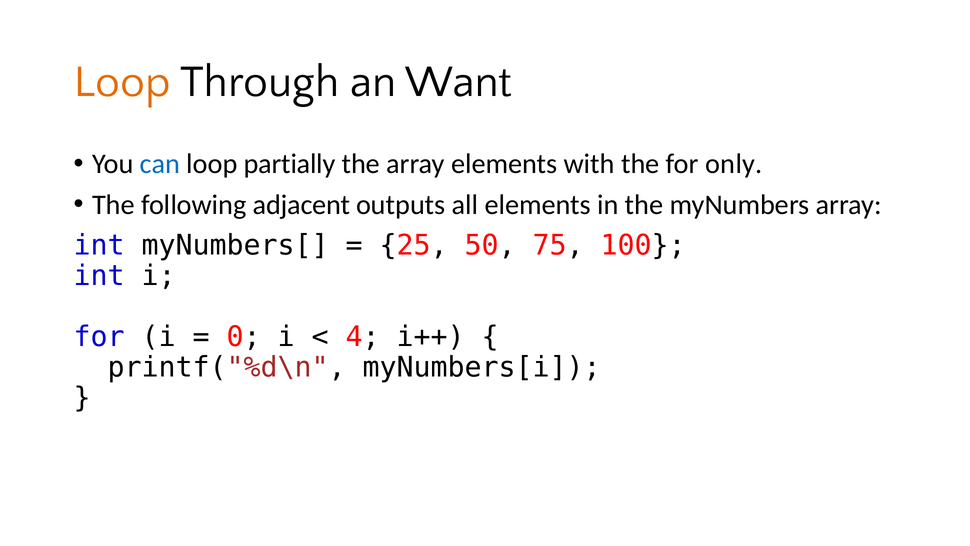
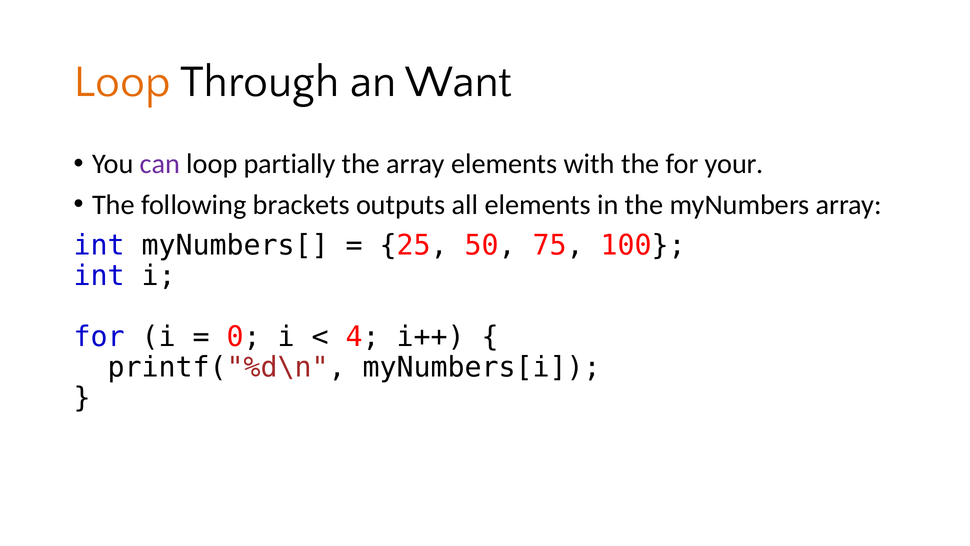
can colour: blue -> purple
only: only -> your
adjacent: adjacent -> brackets
